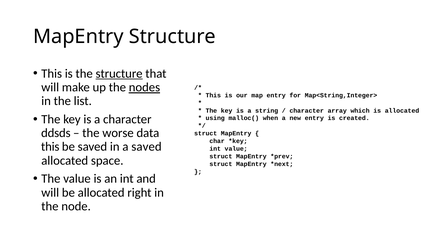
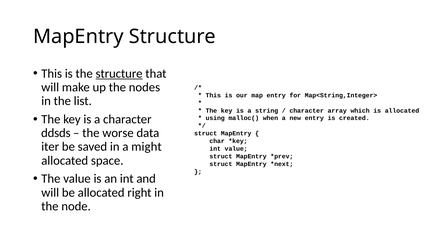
nodes underline: present -> none
this at (50, 147): this -> iter
a saved: saved -> might
